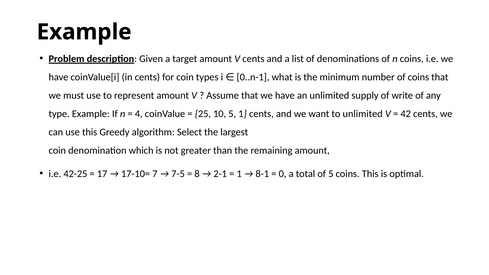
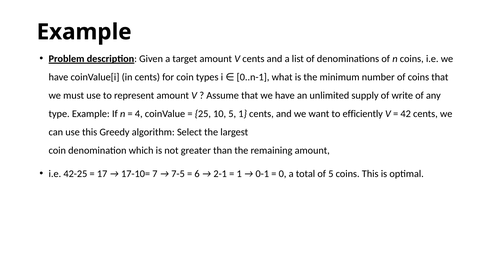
to unlimited: unlimited -> efficiently
8: 8 -> 6
8-1: 8-1 -> 0-1
